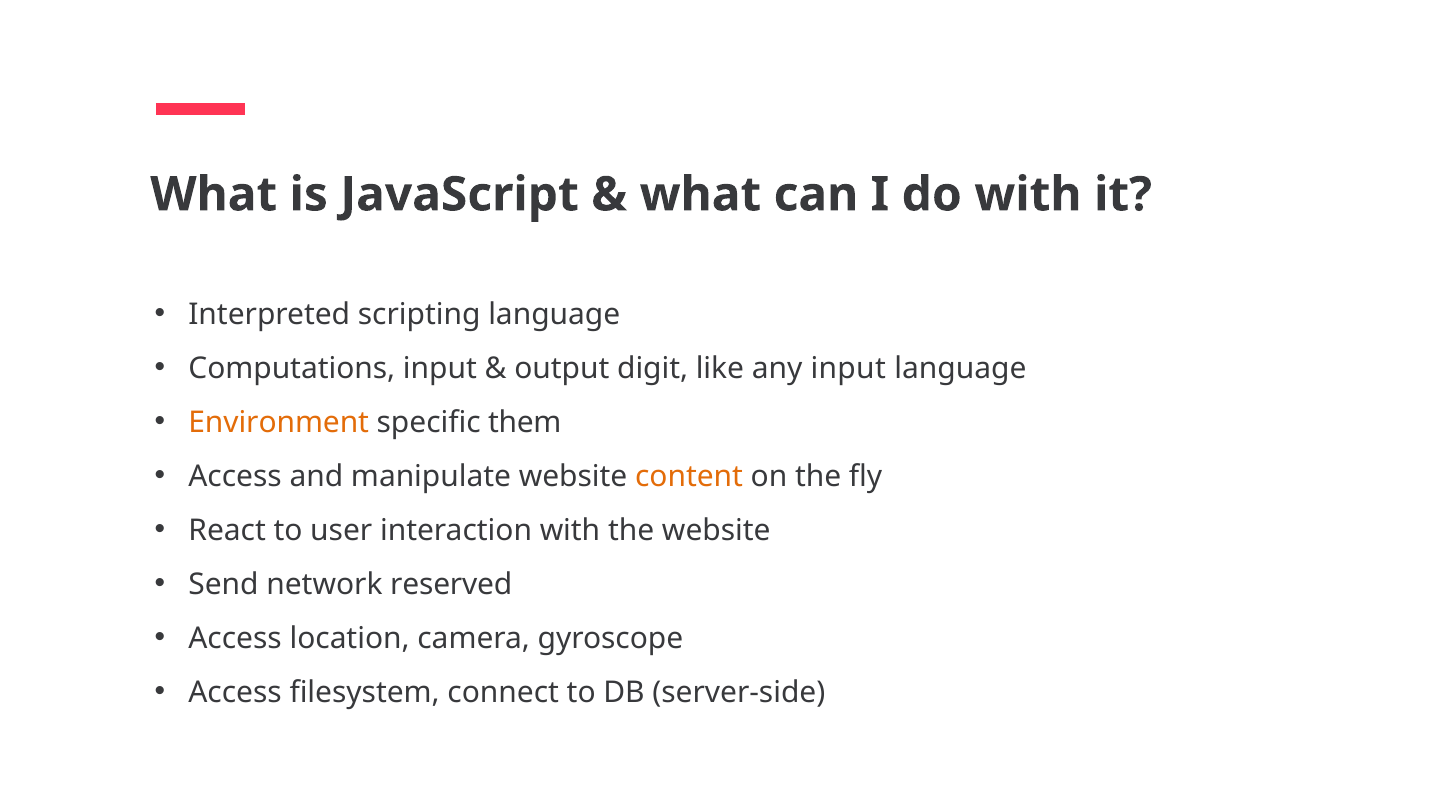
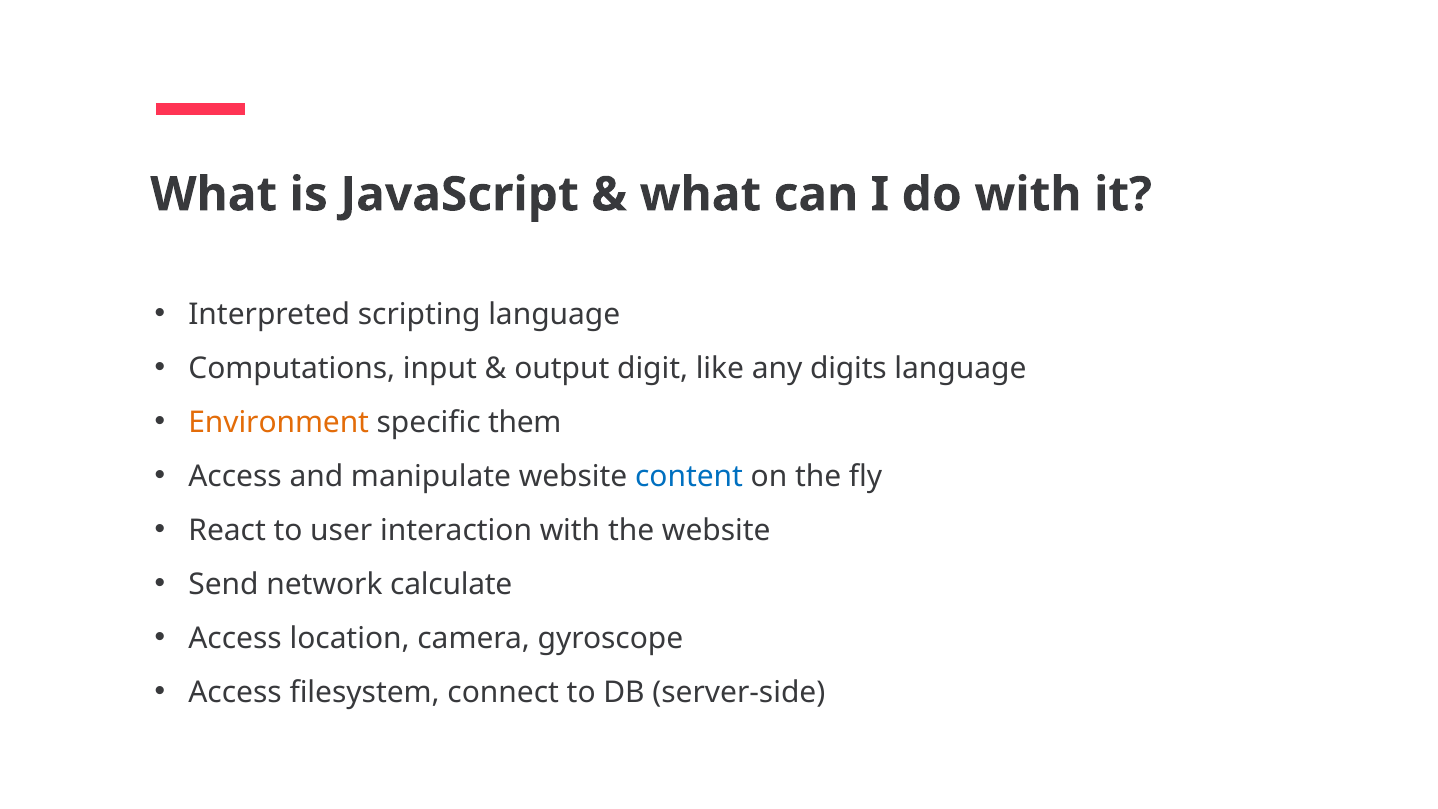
any input: input -> digits
content colour: orange -> blue
reserved: reserved -> calculate
